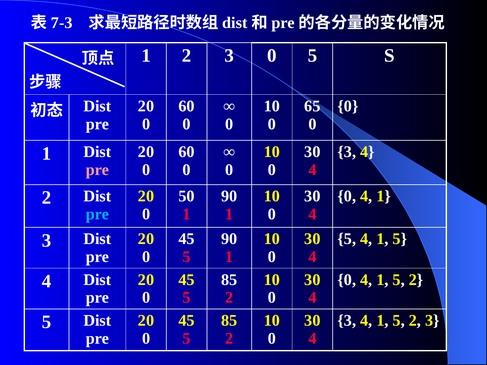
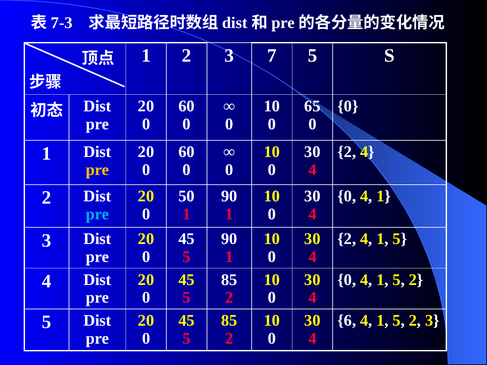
3 0: 0 -> 7
3 at (347, 152): 3 -> 2
pre at (97, 170) colour: pink -> yellow
5 at (347, 239): 5 -> 2
3 at (347, 321): 3 -> 6
